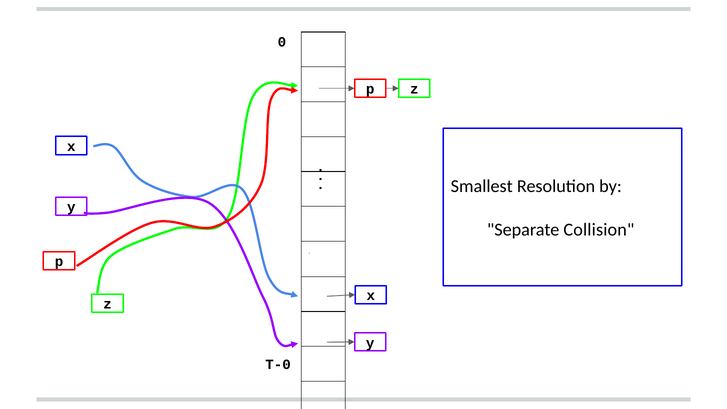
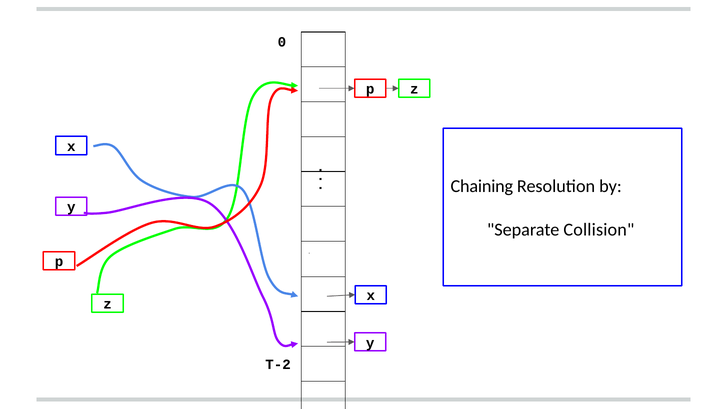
Smallest: Smallest -> Chaining
T-0: T-0 -> T-2
